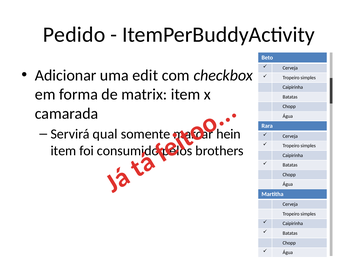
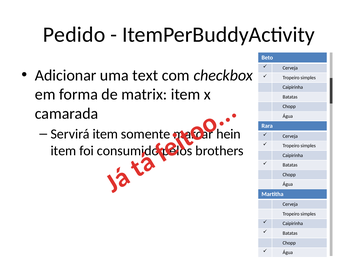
edit: edit -> text
Servirá qual: qual -> item
